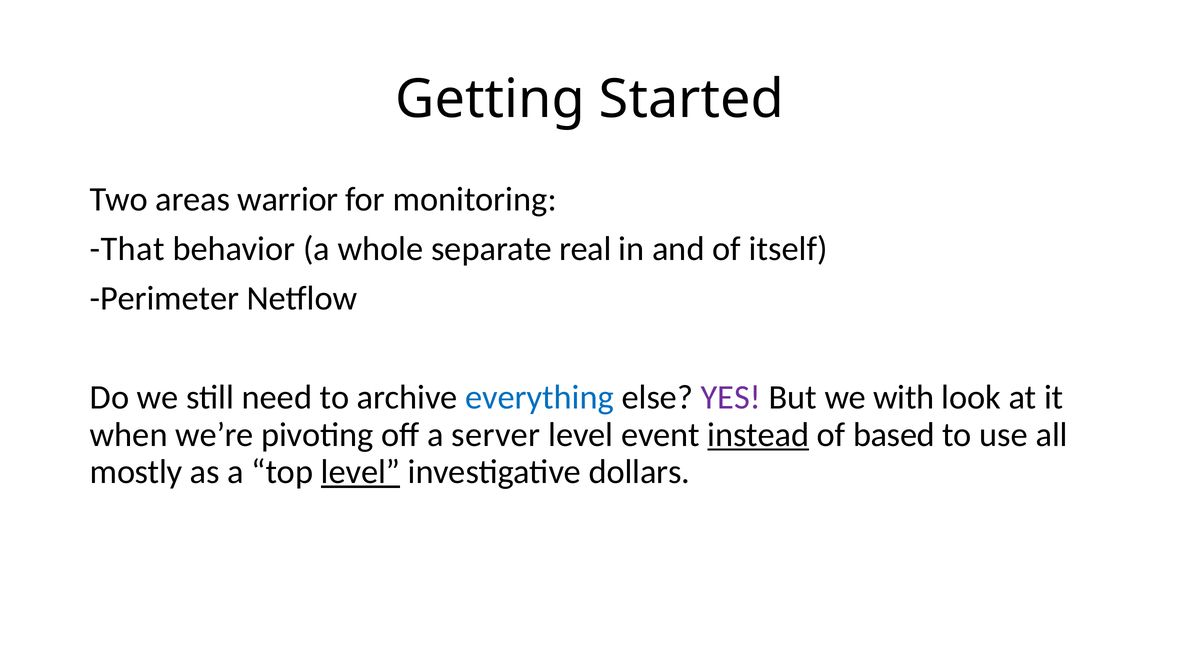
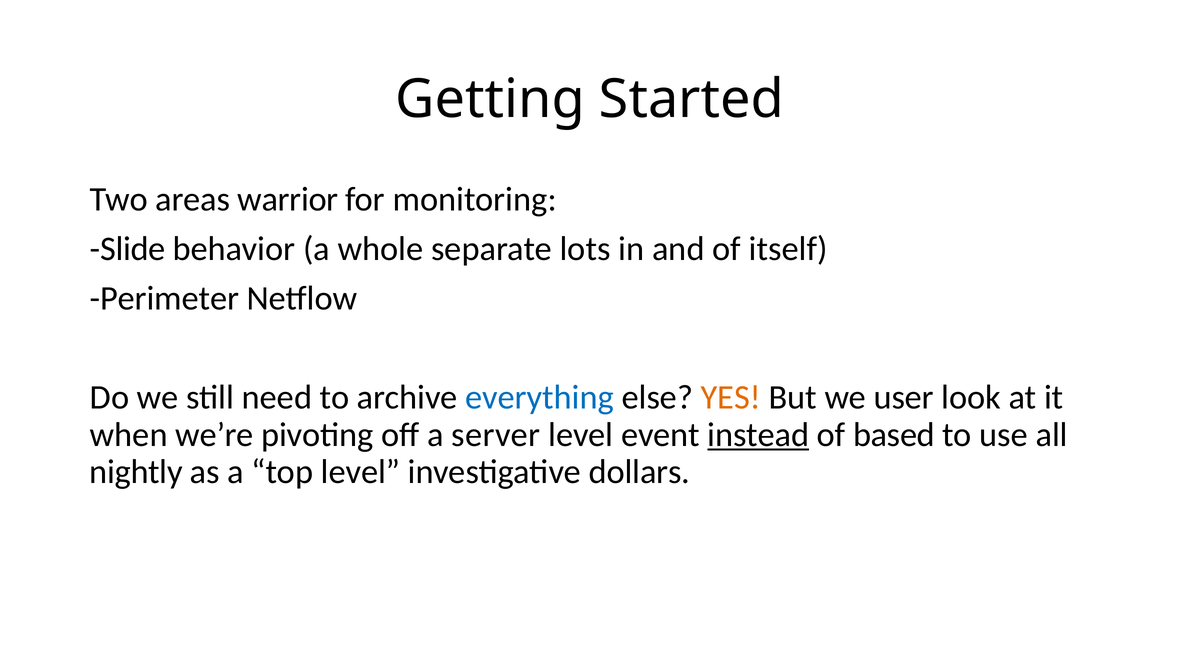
That: That -> Slide
real: real -> lots
YES colour: purple -> orange
with: with -> user
mostly: mostly -> nightly
level at (361, 472) underline: present -> none
